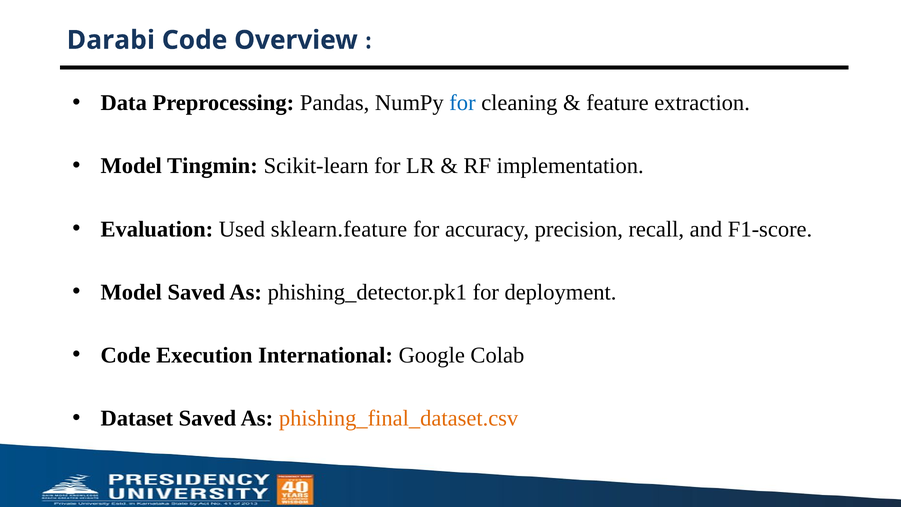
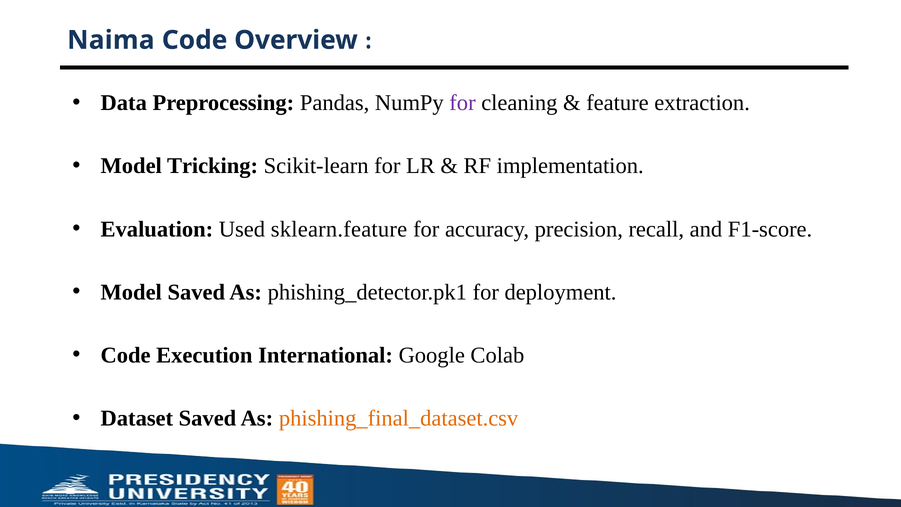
Darabi: Darabi -> Naima
for at (462, 103) colour: blue -> purple
Tingmin: Tingmin -> Tricking
